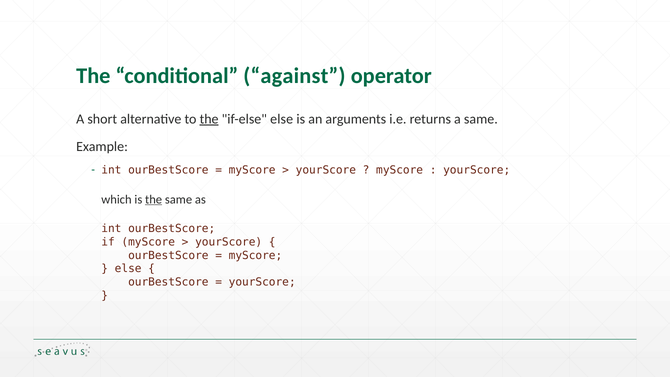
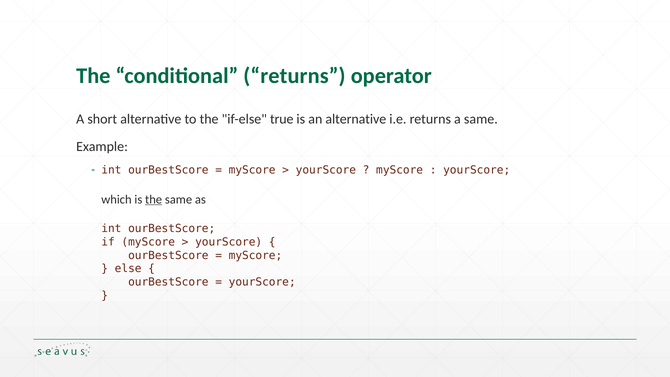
conditional against: against -> returns
the at (209, 119) underline: present -> none
if-else else: else -> true
an arguments: arguments -> alternative
